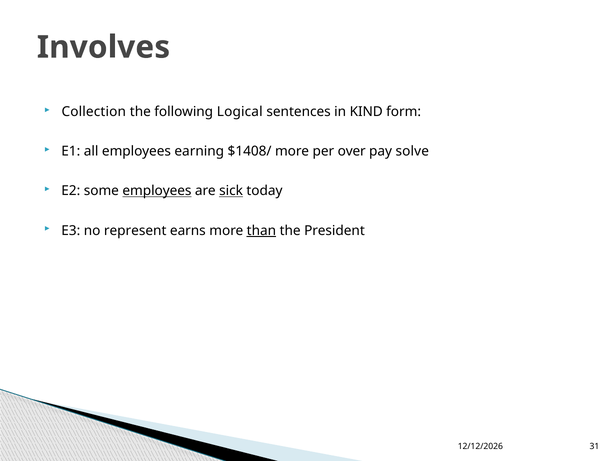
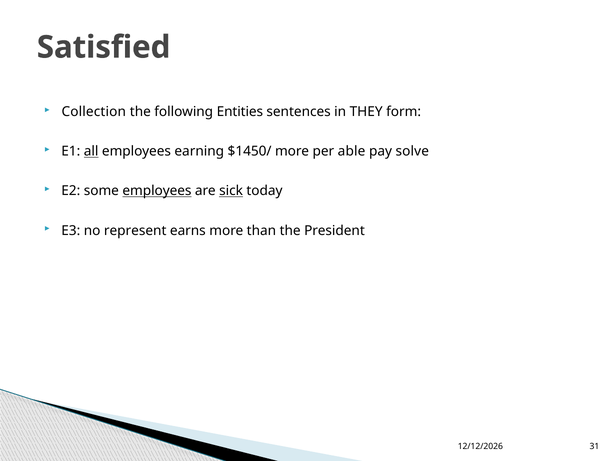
Involves: Involves -> Satisfied
Logical: Logical -> Entities
KIND: KIND -> THEY
all underline: none -> present
$1408/: $1408/ -> $1450/
over: over -> able
than underline: present -> none
